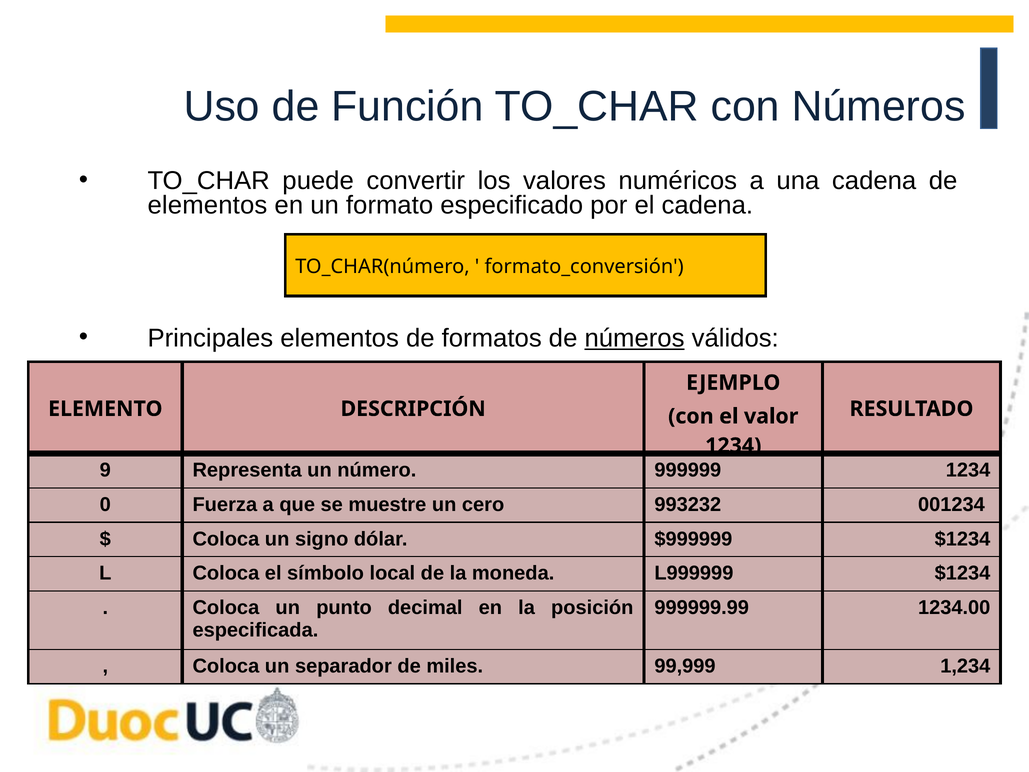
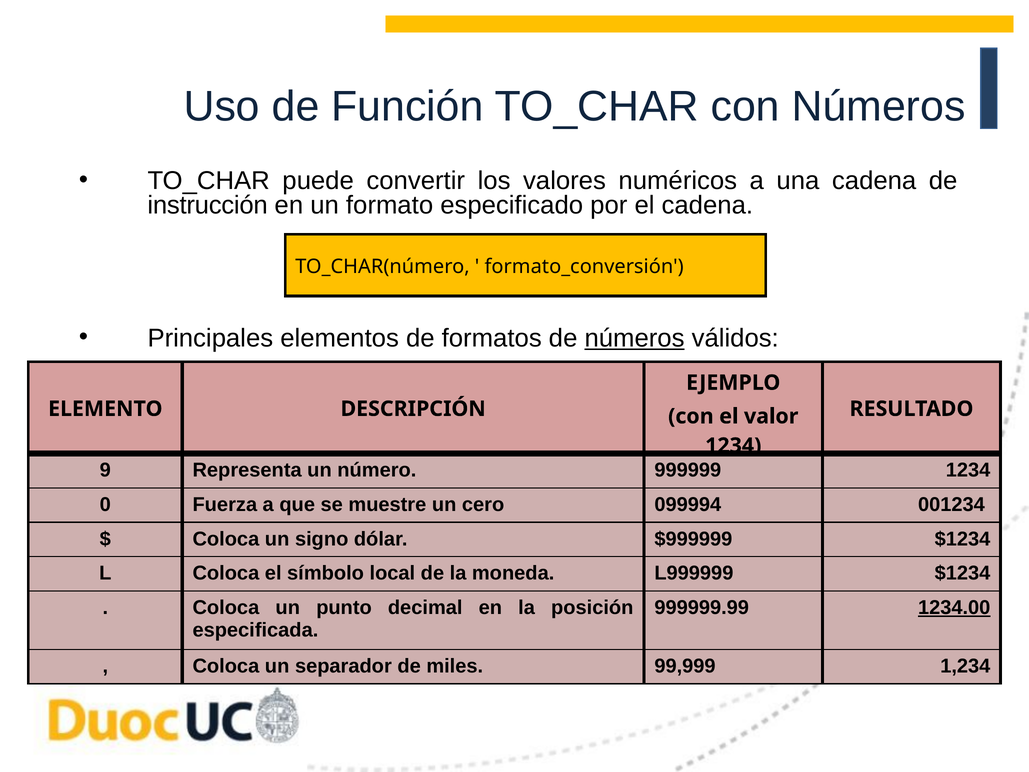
elementos at (207, 205): elementos -> instrucción
993232: 993232 -> 099994
1234.00 underline: none -> present
